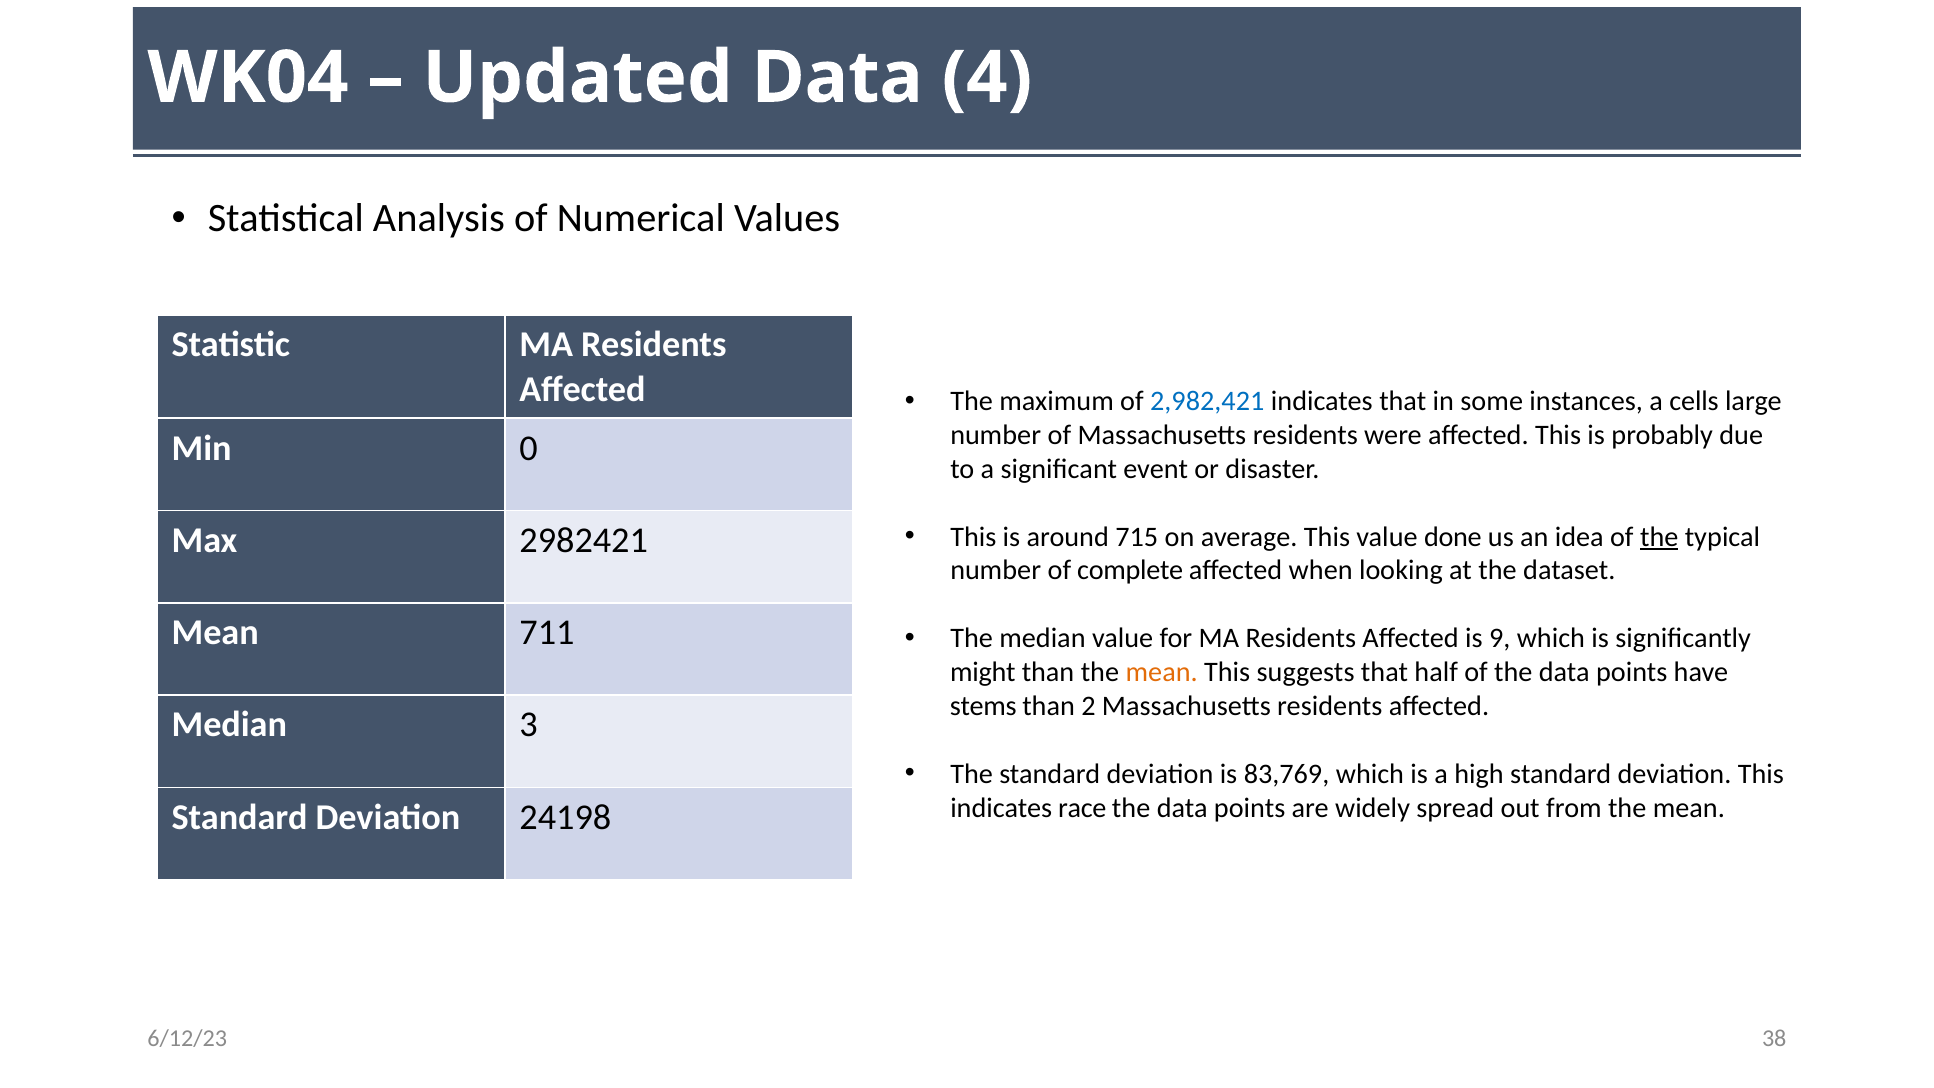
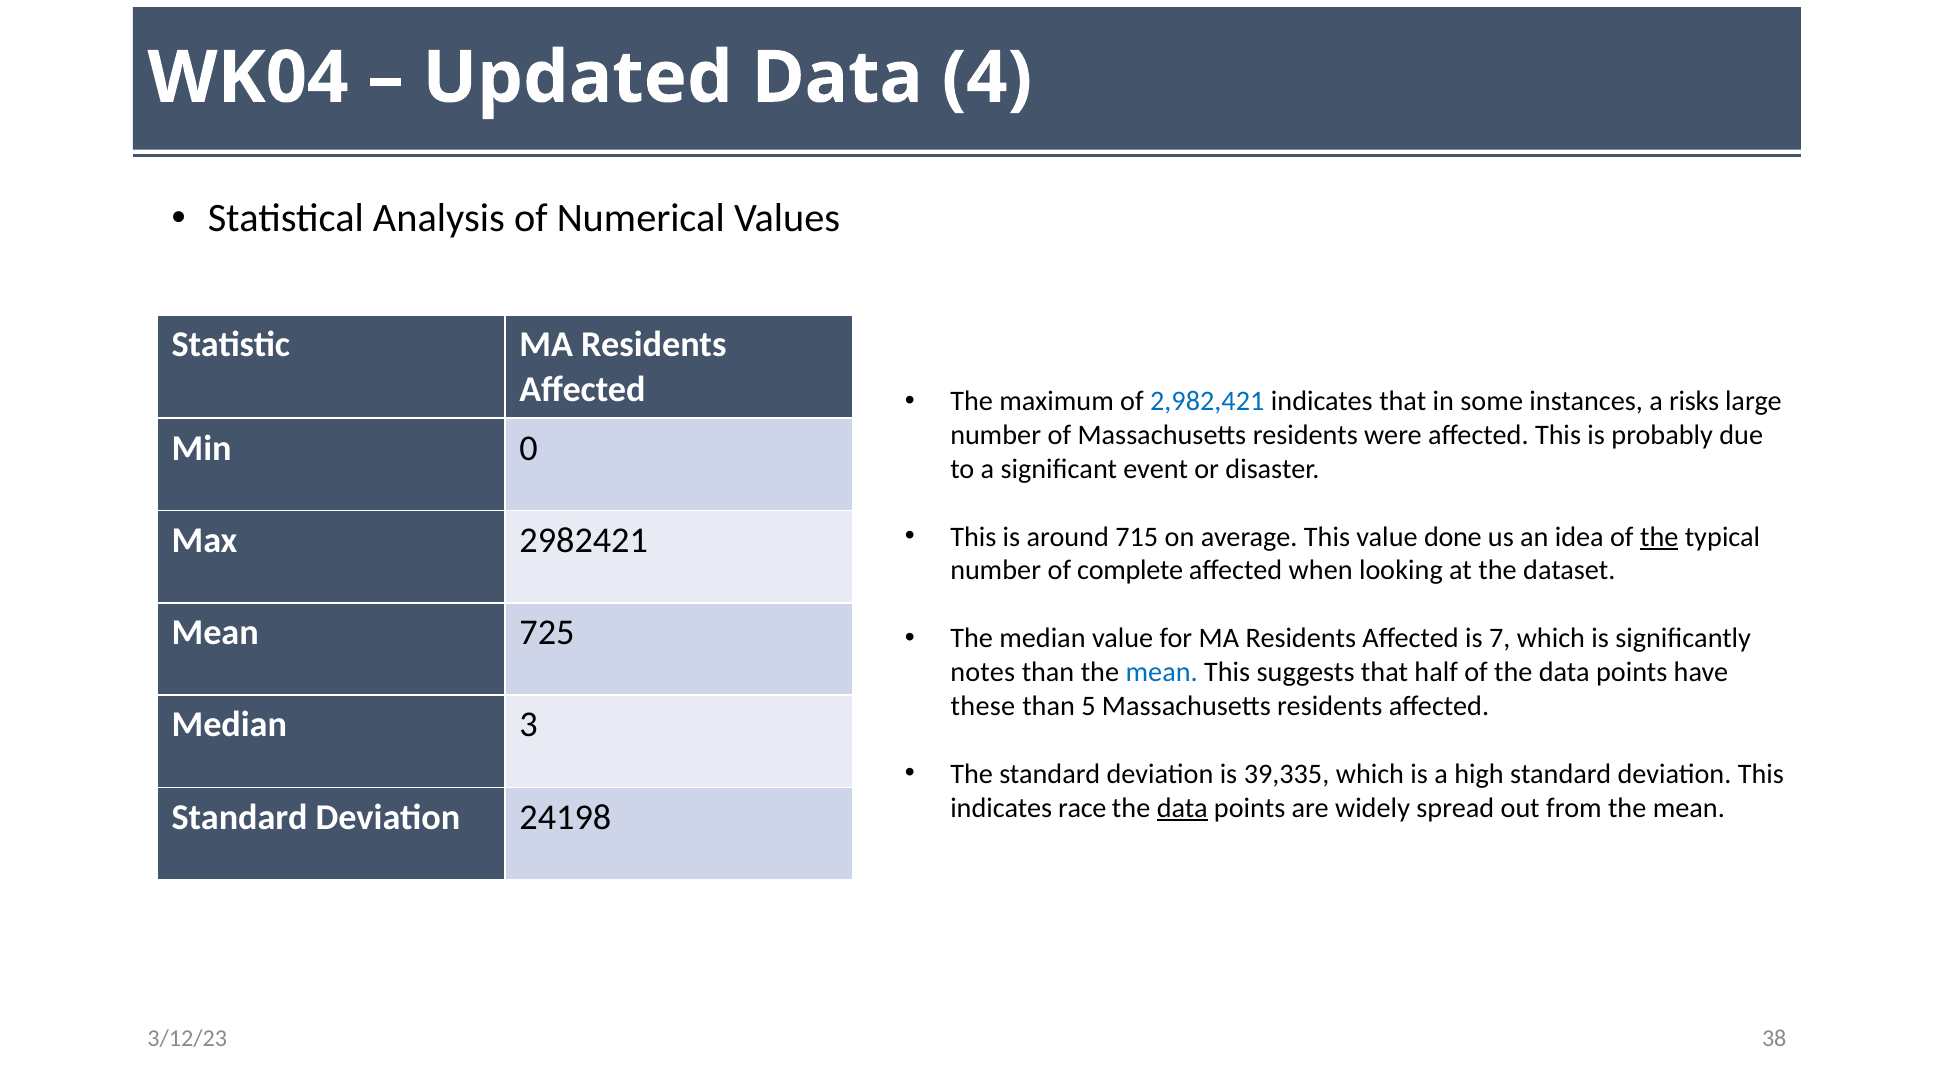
cells: cells -> risks
711: 711 -> 725
9: 9 -> 7
might: might -> notes
mean at (1162, 672) colour: orange -> blue
stems: stems -> these
2: 2 -> 5
83,769: 83,769 -> 39,335
data at (1182, 808) underline: none -> present
6/12/23: 6/12/23 -> 3/12/23
